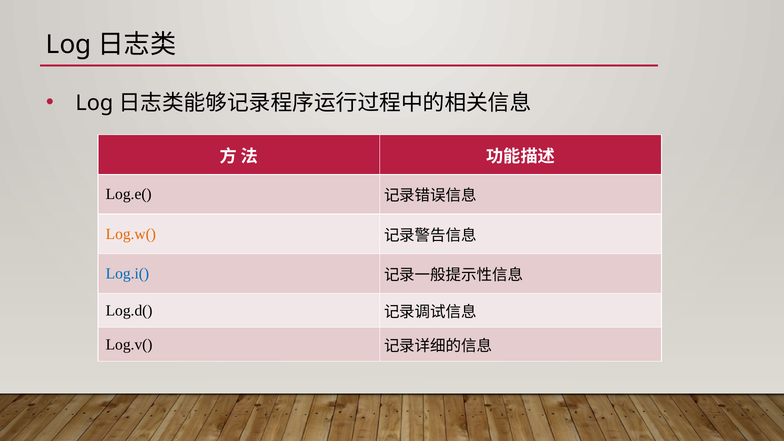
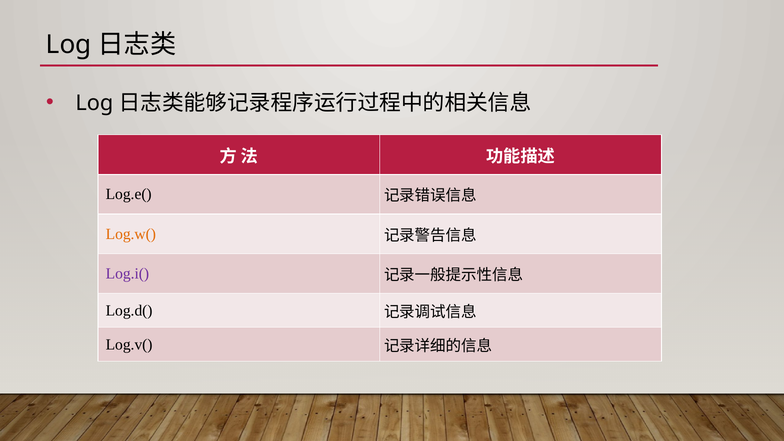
Log.i( colour: blue -> purple
